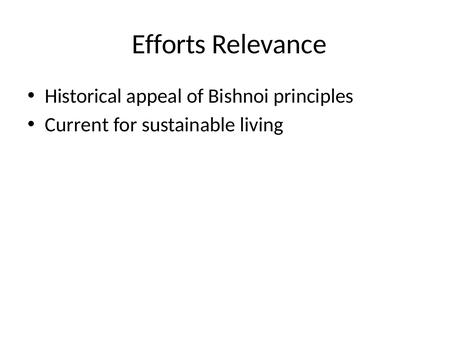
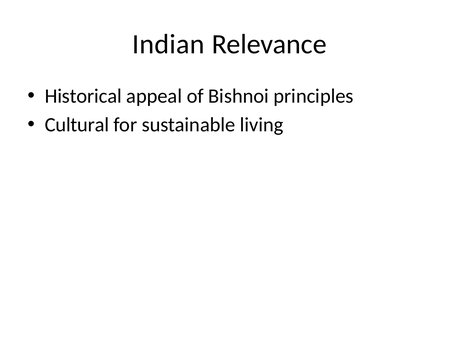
Efforts: Efforts -> Indian
Current: Current -> Cultural
